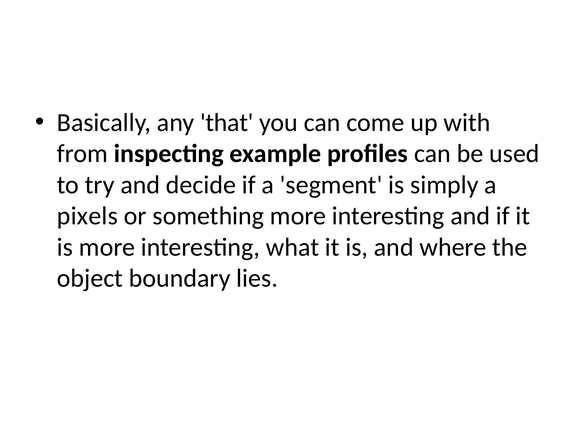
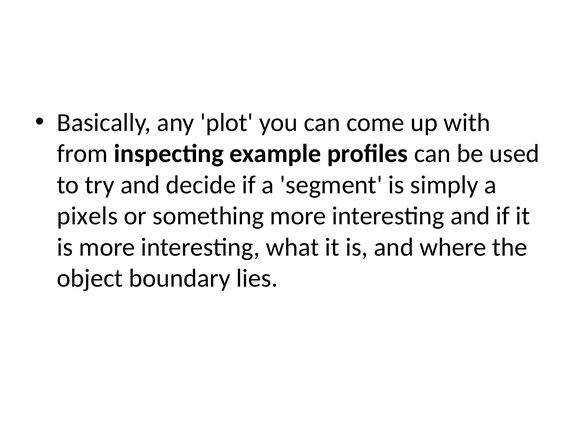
that: that -> plot
